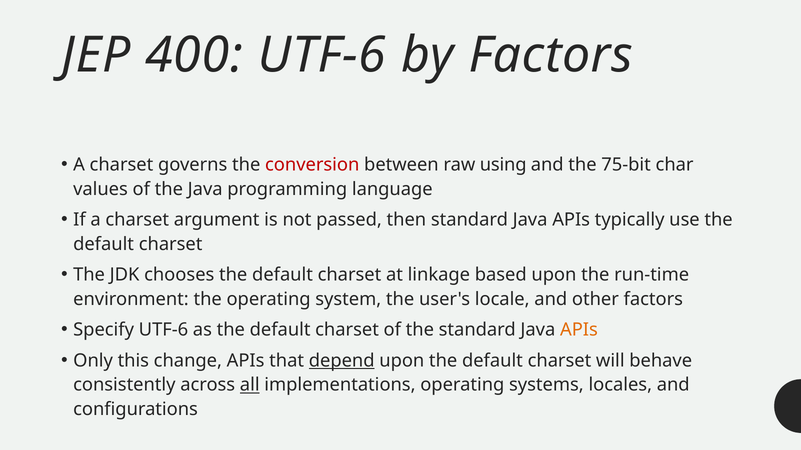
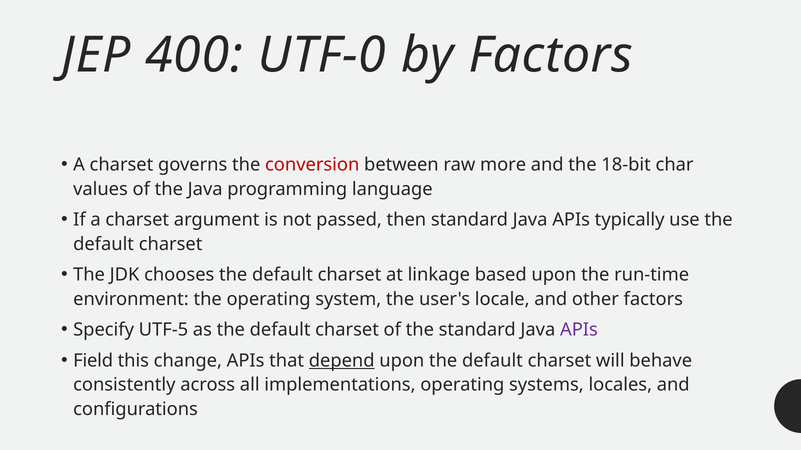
400 UTF-6: UTF-6 -> UTF-0
using: using -> more
75-bit: 75-bit -> 18-bit
Specify UTF-6: UTF-6 -> UTF-5
APIs at (579, 330) colour: orange -> purple
Only: Only -> Field
all underline: present -> none
